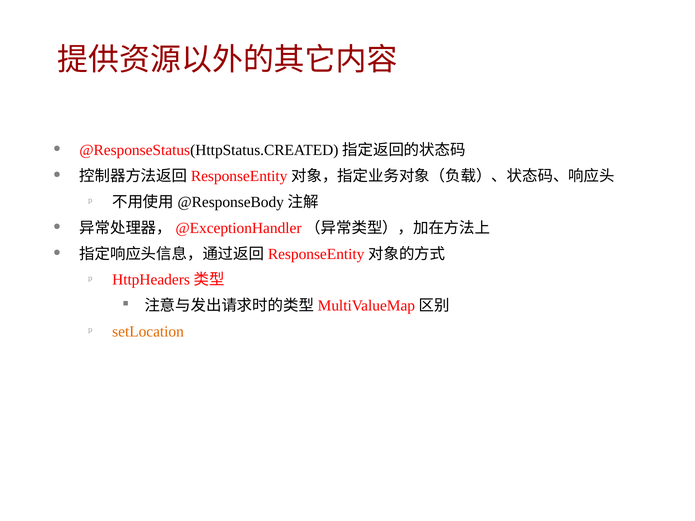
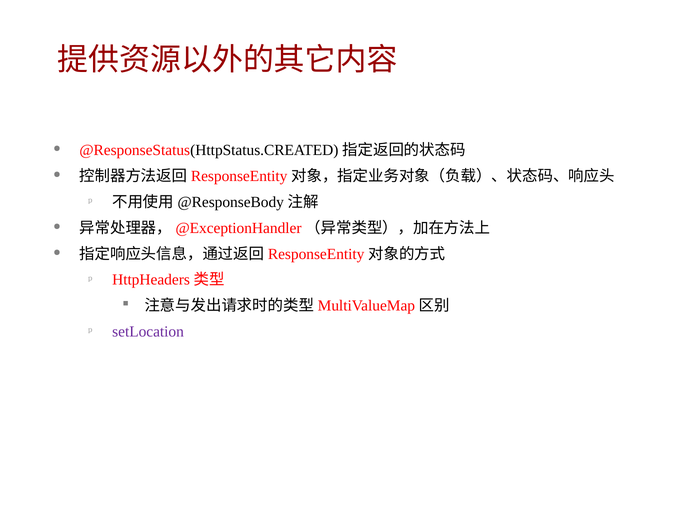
setLocation colour: orange -> purple
